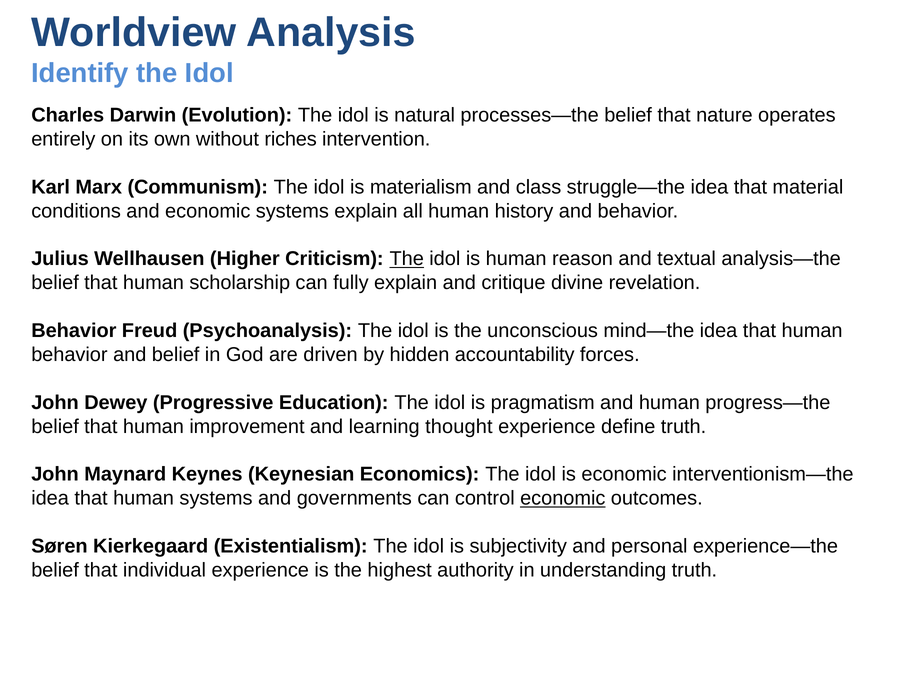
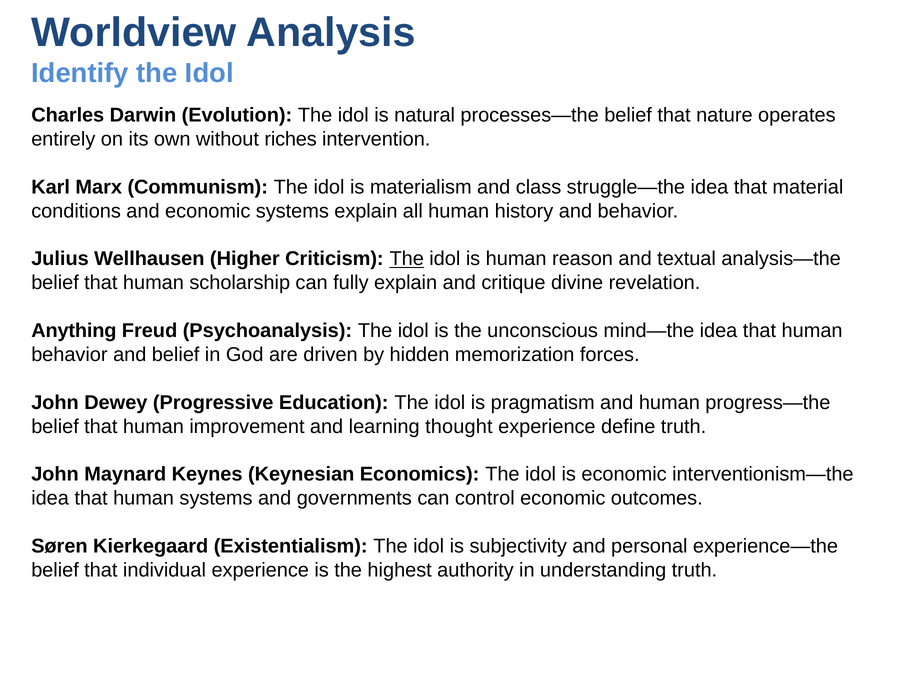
Behavior at (74, 331): Behavior -> Anything
accountability: accountability -> memorization
economic at (563, 499) underline: present -> none
